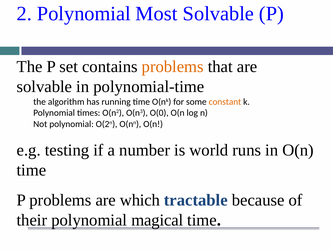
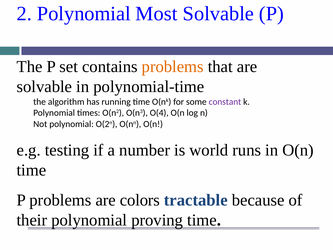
constant colour: orange -> purple
O(0: O(0 -> O(4
which: which -> colors
magical: magical -> proving
